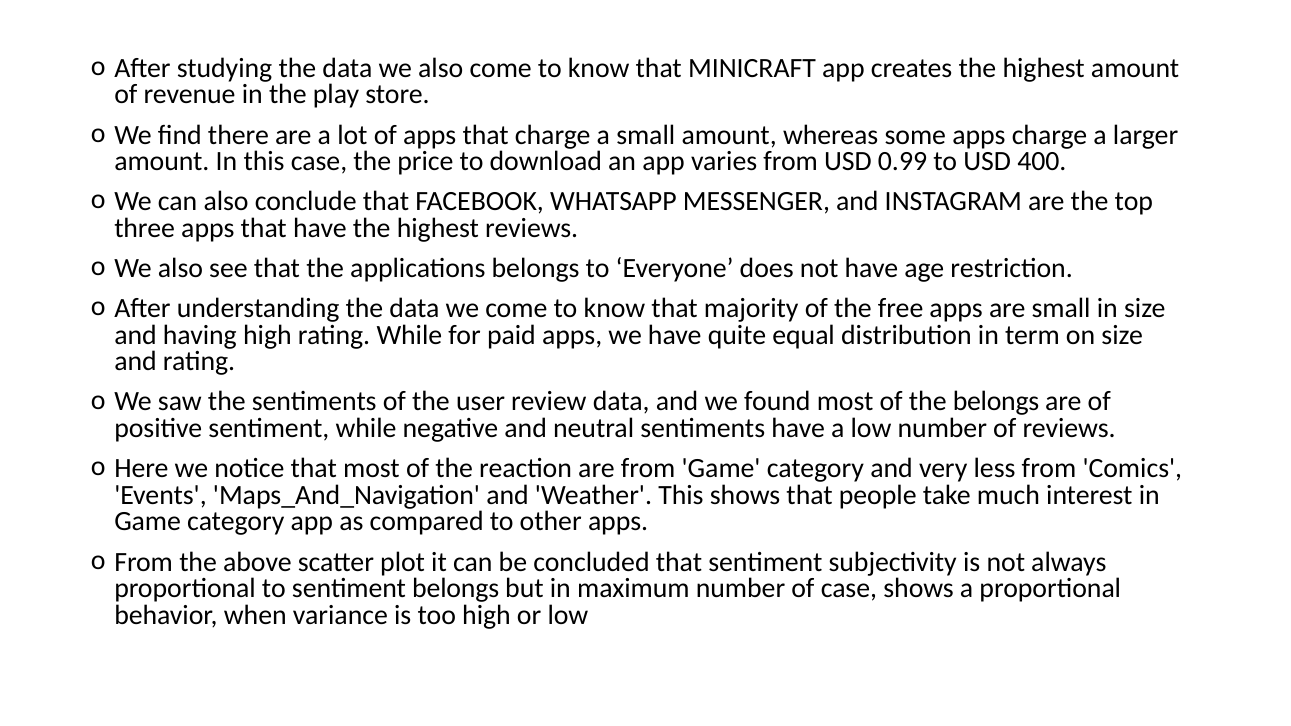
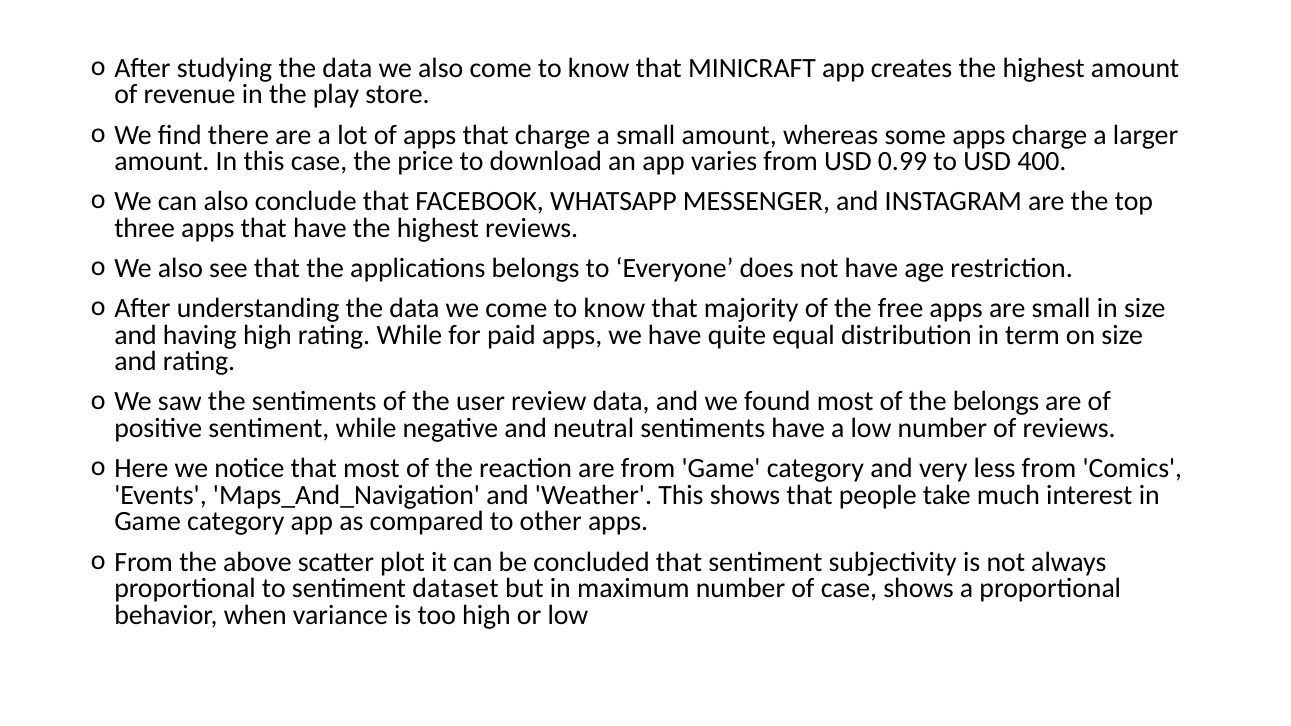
sentiment belongs: belongs -> dataset
